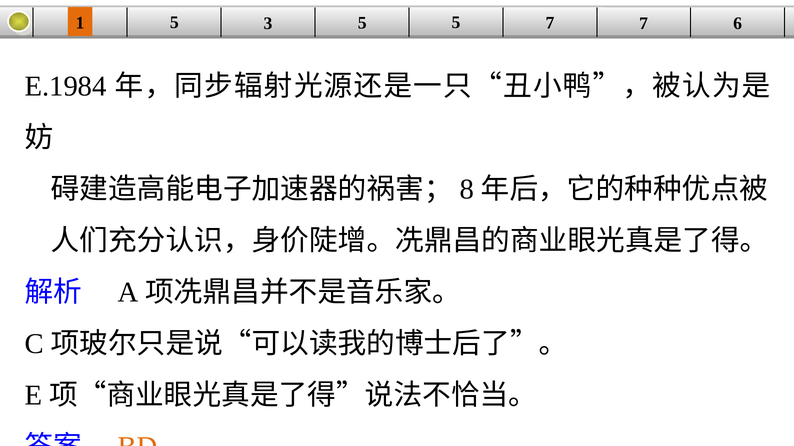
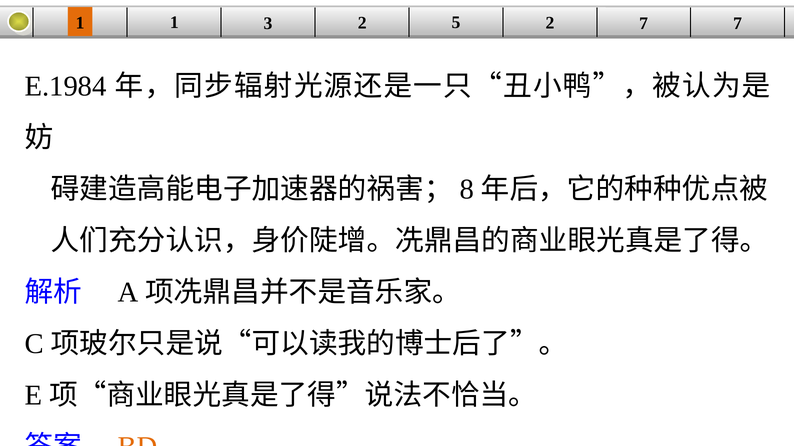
1 5: 5 -> 1
3 5: 5 -> 2
5 7: 7 -> 2
7 6: 6 -> 7
